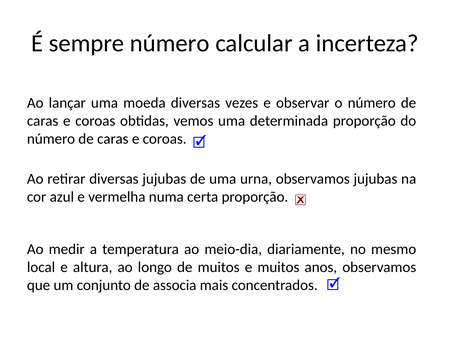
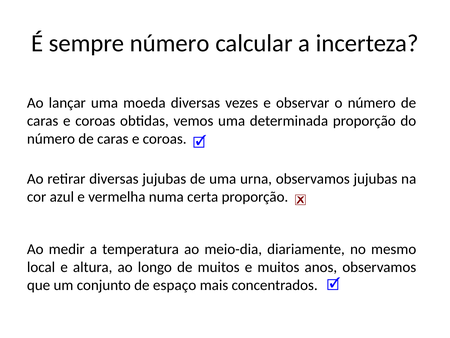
associa: associa -> espaço
